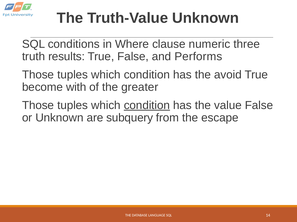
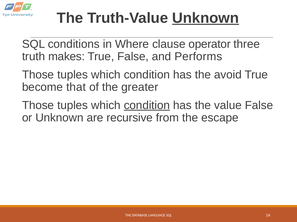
Unknown at (206, 18) underline: none -> present
numeric: numeric -> operator
results: results -> makes
with: with -> that
subquery: subquery -> recursive
